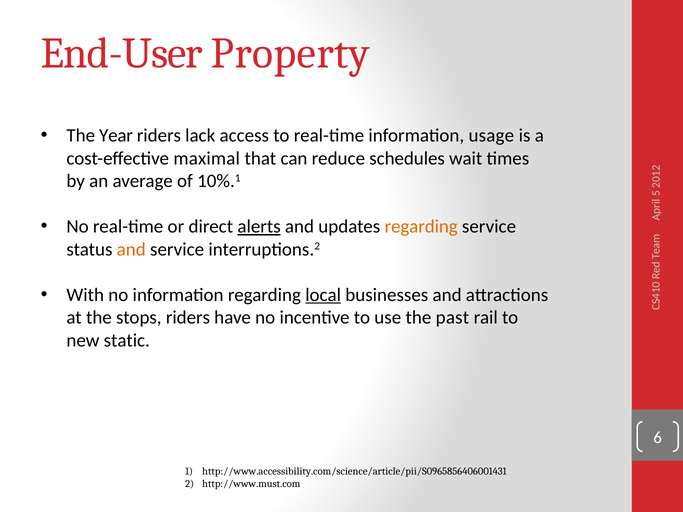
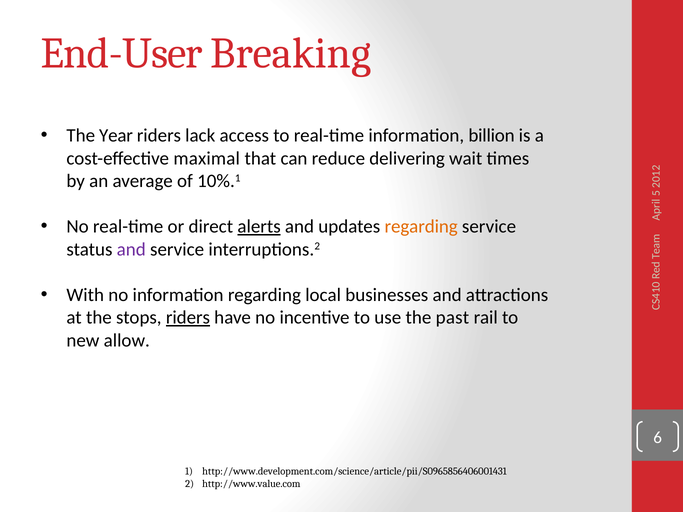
Property: Property -> Breaking
usage: usage -> billion
schedules: schedules -> delivering
and at (131, 249) colour: orange -> purple
local underline: present -> none
riders at (188, 318) underline: none -> present
static: static -> allow
http://www.accessibility.com/science/article/pii/S0965856406001431: http://www.accessibility.com/science/article/pii/S0965856406001431 -> http://www.development.com/science/article/pii/S0965856406001431
http://www.must.com: http://www.must.com -> http://www.value.com
